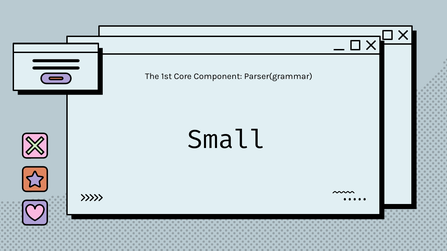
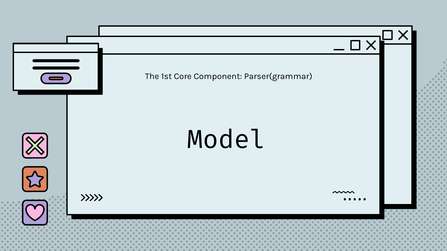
Small: Small -> Model
